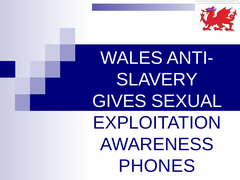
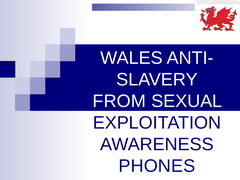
GIVES: GIVES -> FROM
